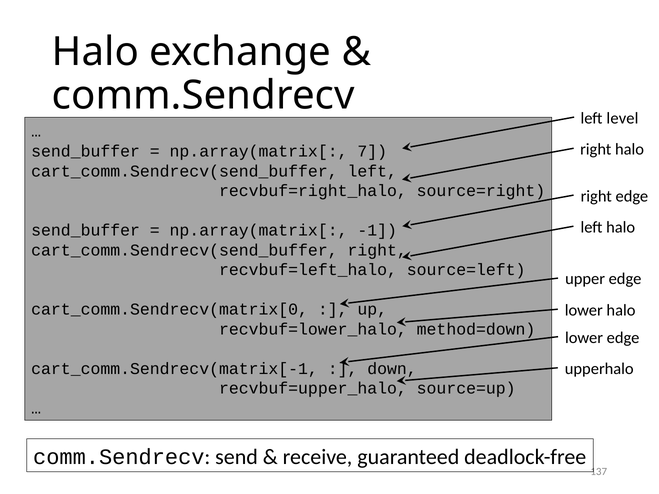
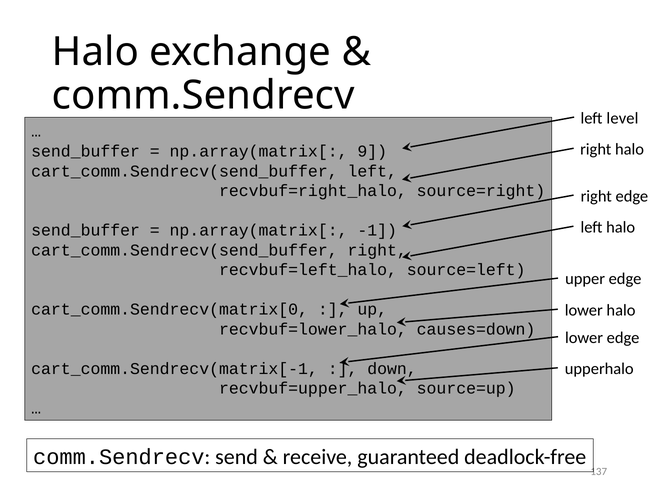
7: 7 -> 9
method=down: method=down -> causes=down
